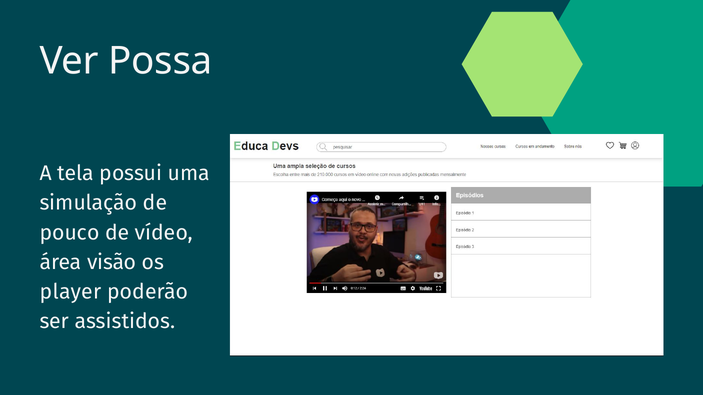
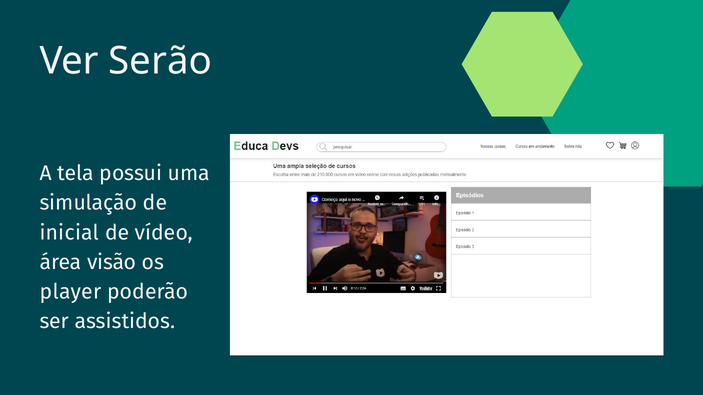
Possa: Possa -> Serão
pouco: pouco -> inicial
